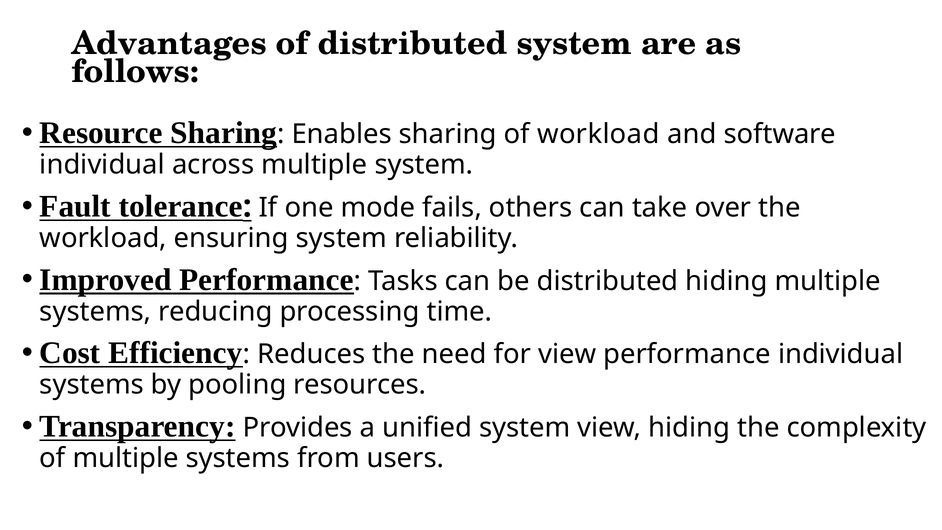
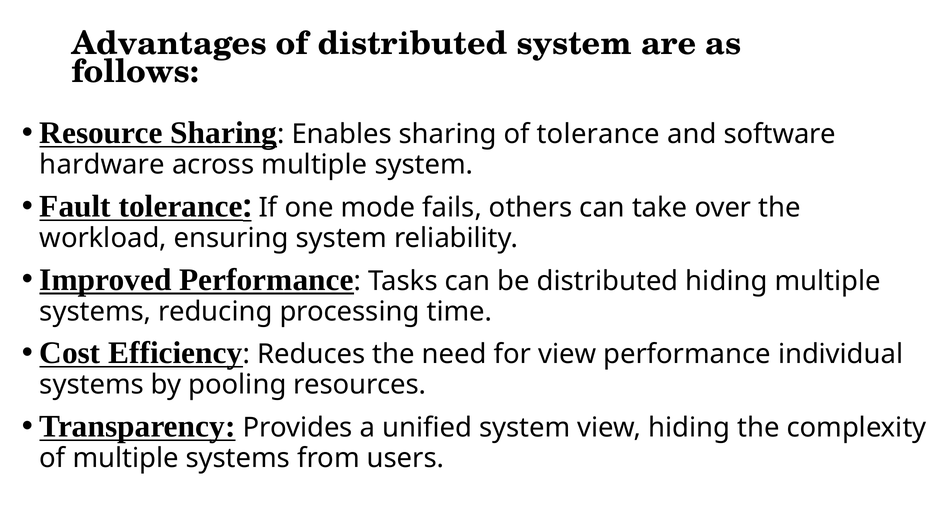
of workload: workload -> tolerance
individual at (102, 165): individual -> hardware
